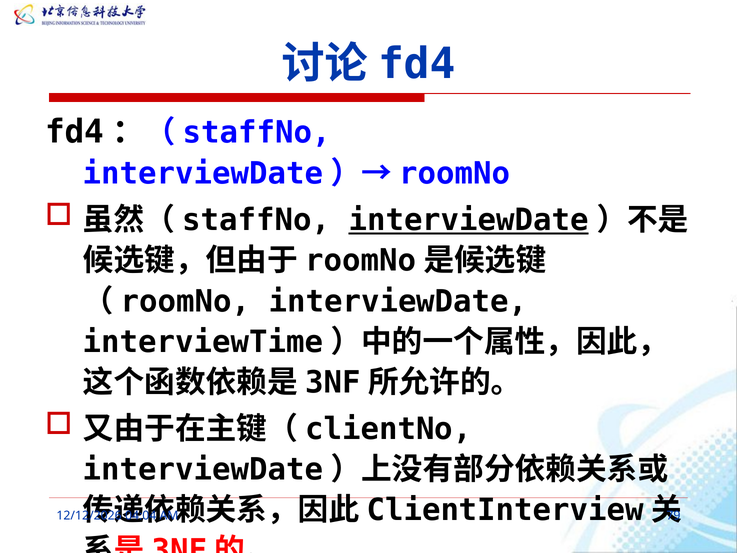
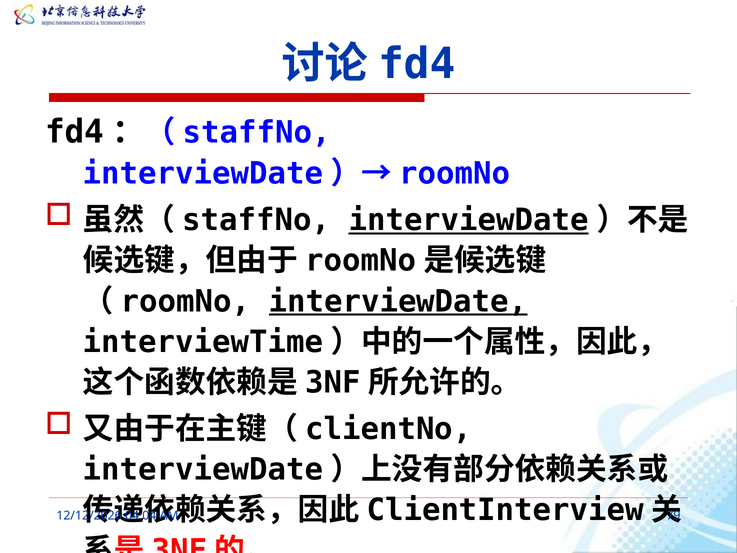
interviewDate at (398, 301) underline: none -> present
